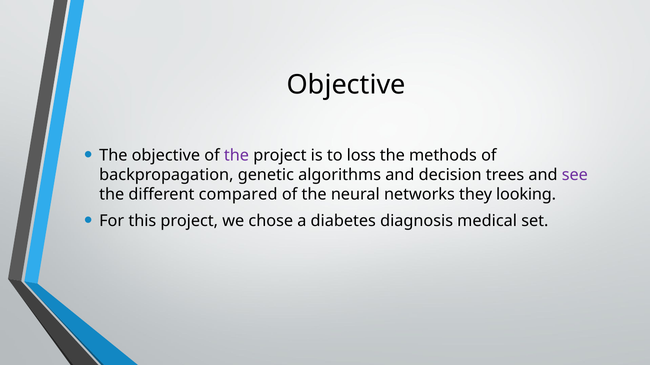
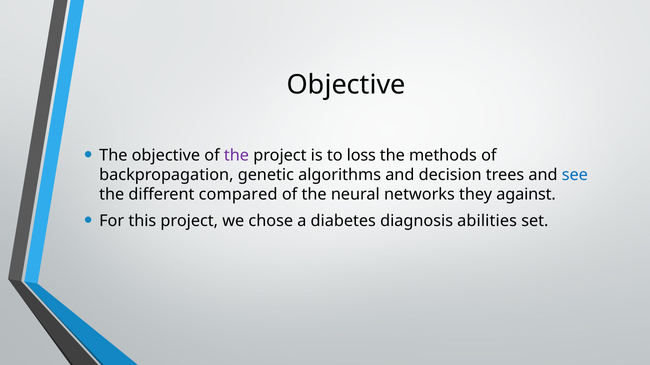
see colour: purple -> blue
looking: looking -> against
medical: medical -> abilities
